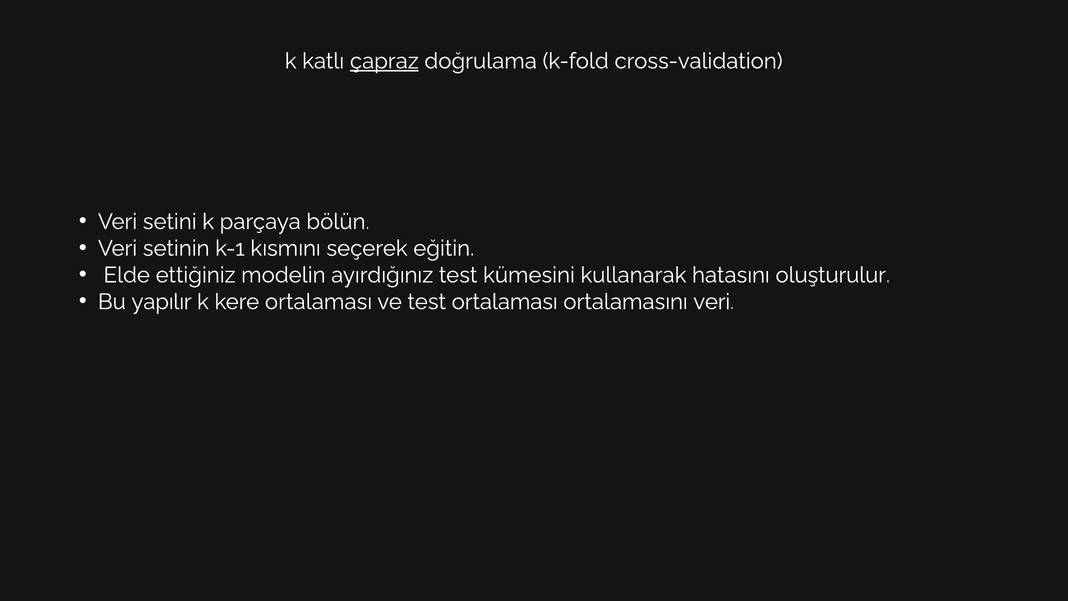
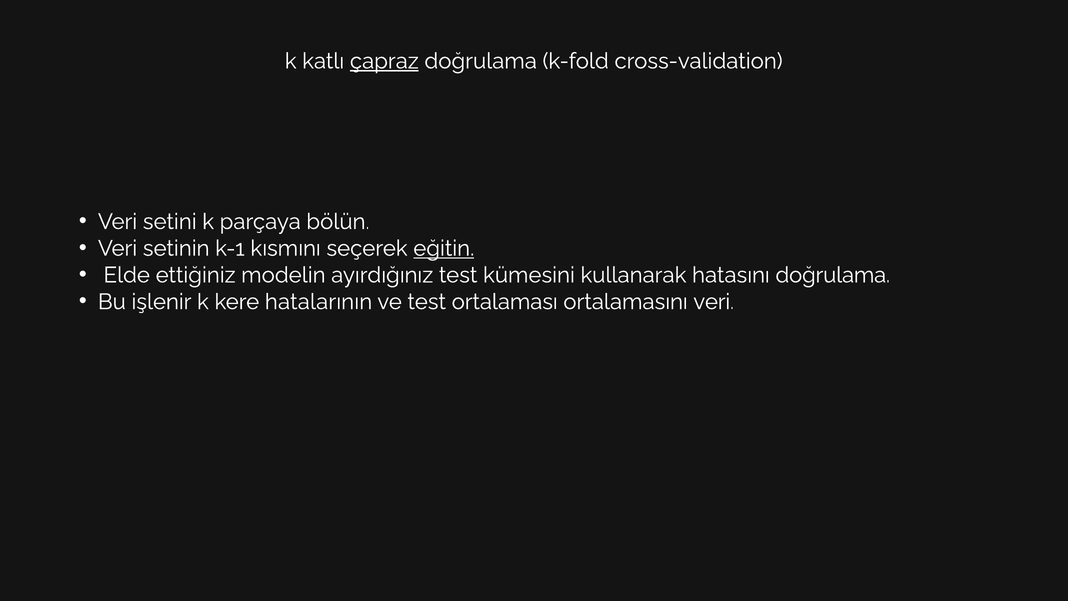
eğitin underline: none -> present
hatasını oluşturulur: oluşturulur -> doğrulama
yapılır: yapılır -> işlenir
kere ortalaması: ortalaması -> hatalarının
